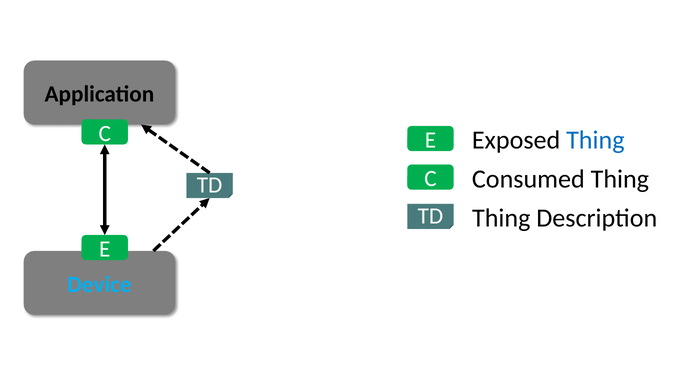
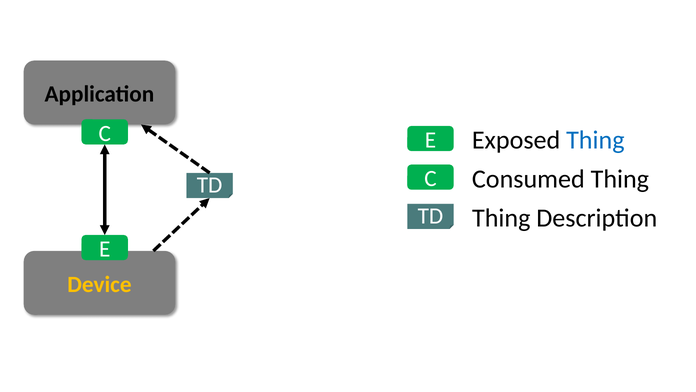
Device colour: light blue -> yellow
